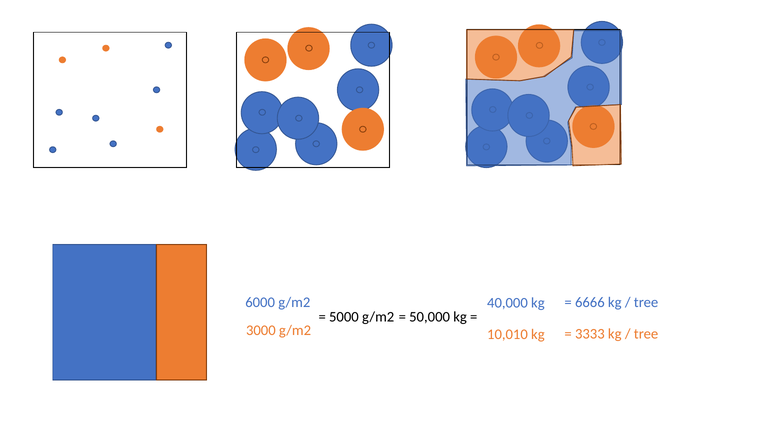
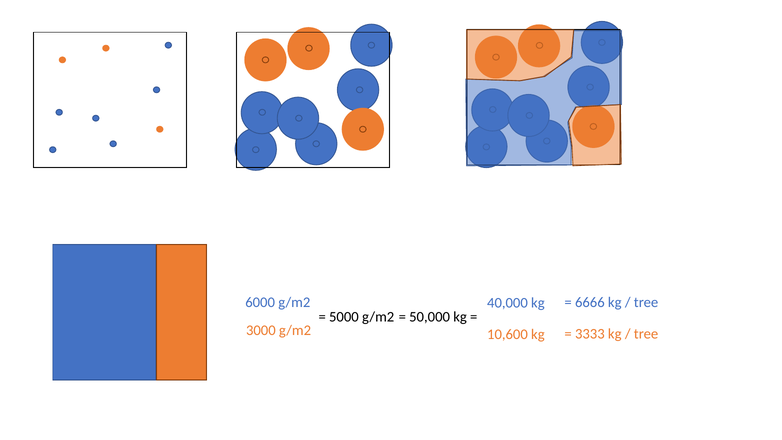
10,010: 10,010 -> 10,600
